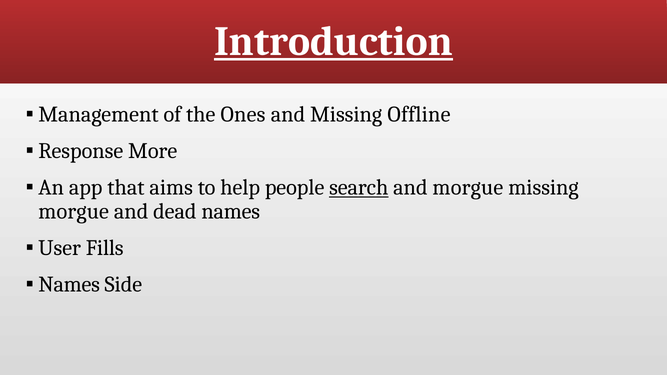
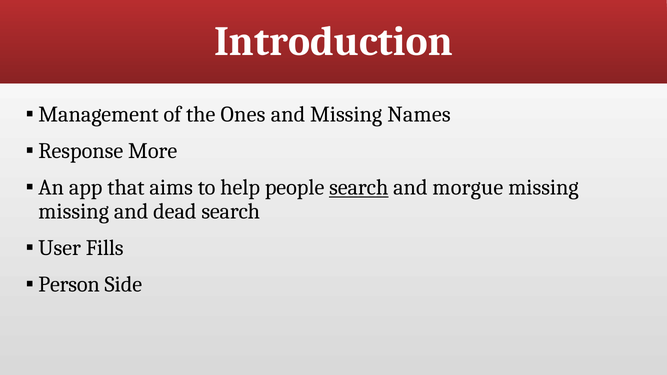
Introduction underline: present -> none
Offline: Offline -> Names
morgue at (74, 212): morgue -> missing
dead names: names -> search
Names at (69, 285): Names -> Person
